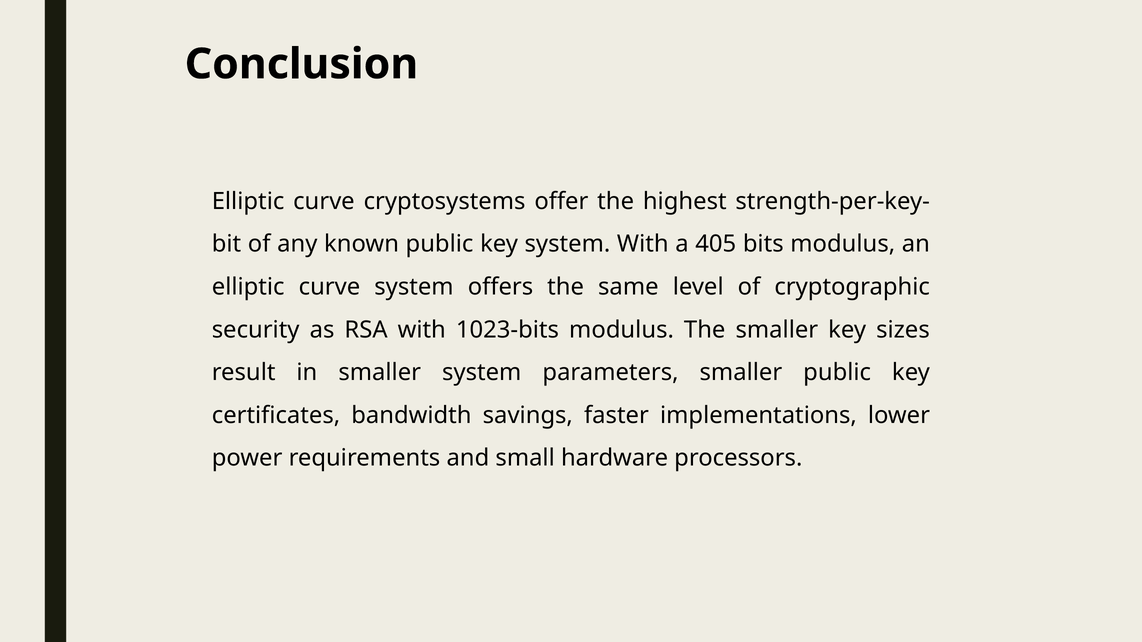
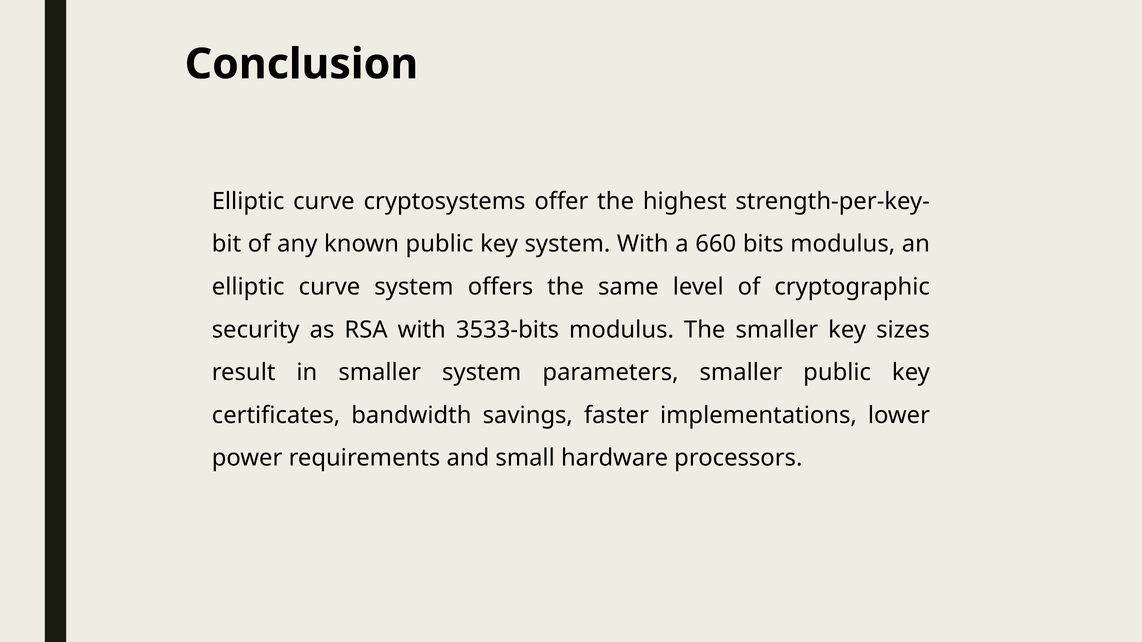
405: 405 -> 660
1023-bits: 1023-bits -> 3533-bits
